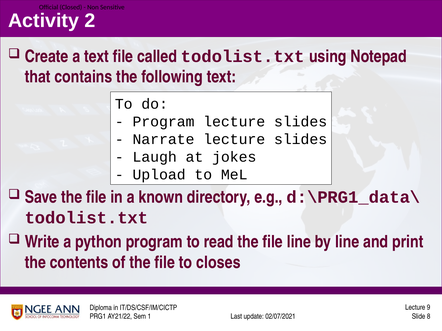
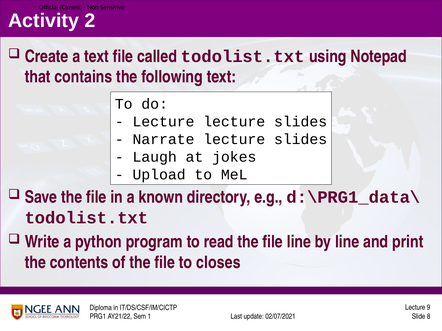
Program at (164, 122): Program -> Lecture
